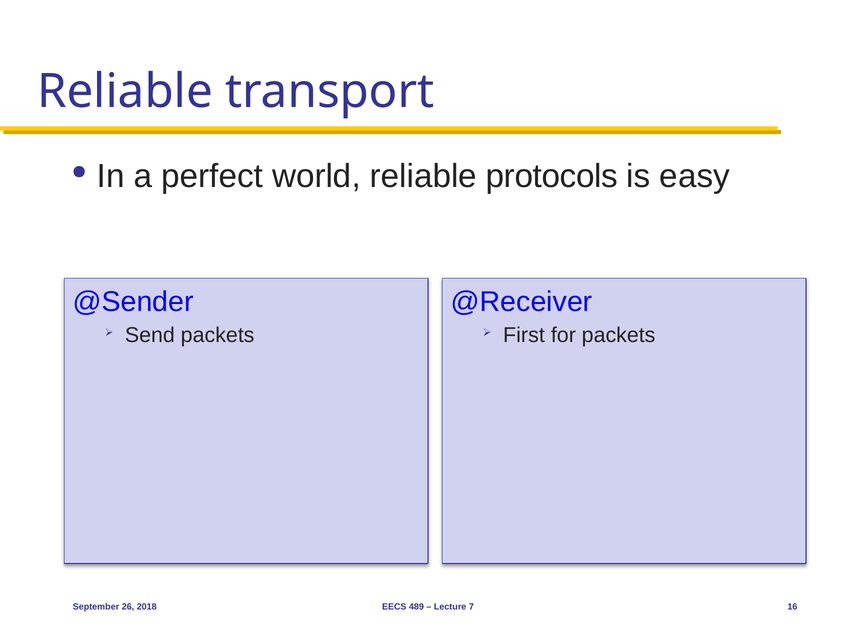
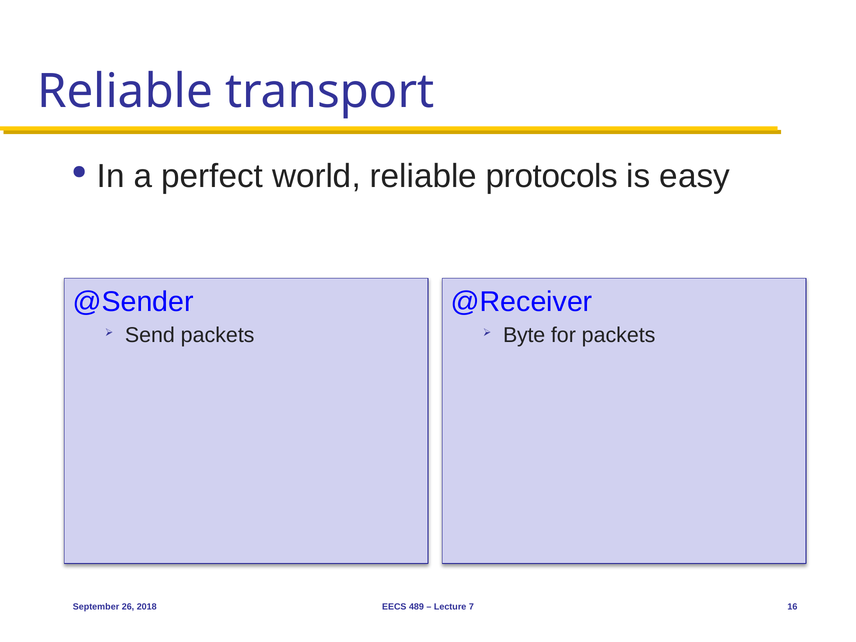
First: First -> Byte
